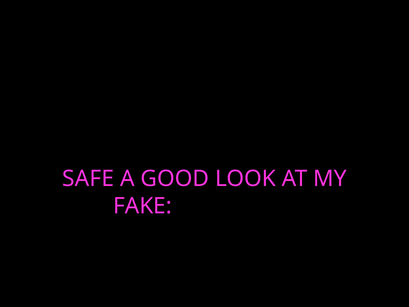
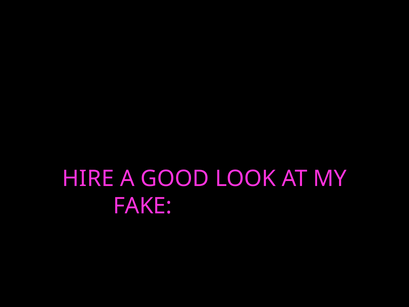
SAFE: SAFE -> HIRE
